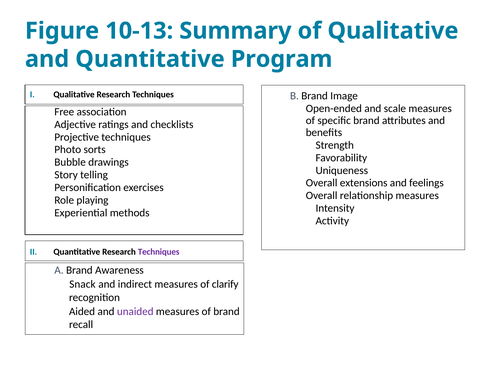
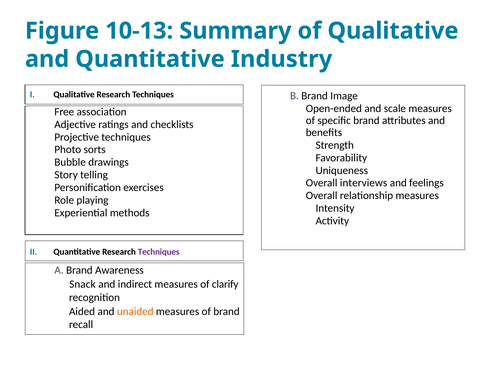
Program: Program -> Industry
extensions: extensions -> interviews
unaided colour: purple -> orange
